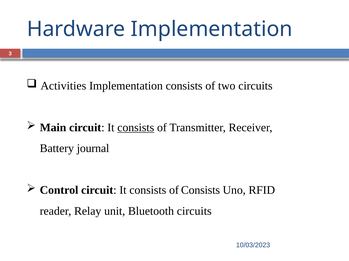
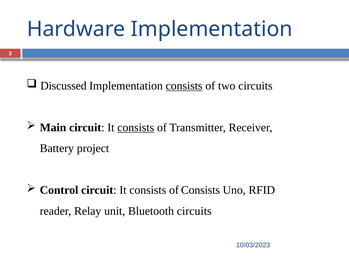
Activities: Activities -> Discussed
consists at (184, 86) underline: none -> present
journal: journal -> project
